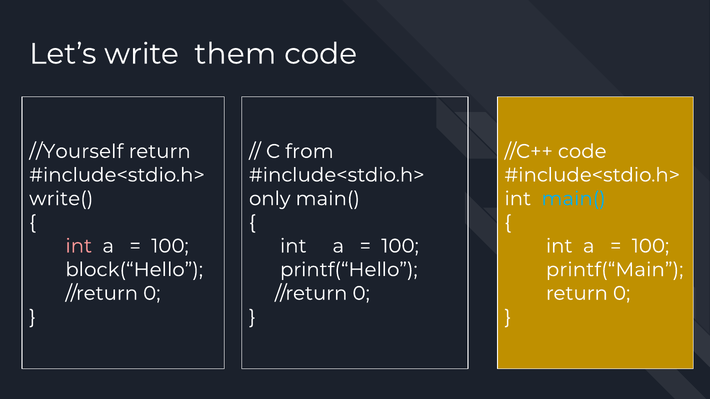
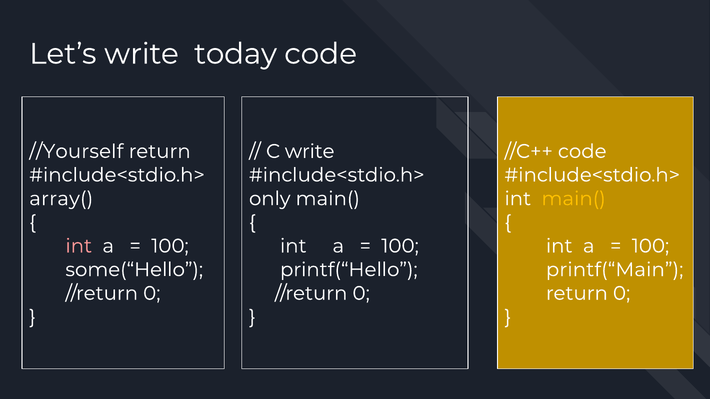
them: them -> today
C from: from -> write
write(: write( -> array(
main( at (574, 199) colour: light blue -> yellow
block(“Hello: block(“Hello -> some(“Hello
